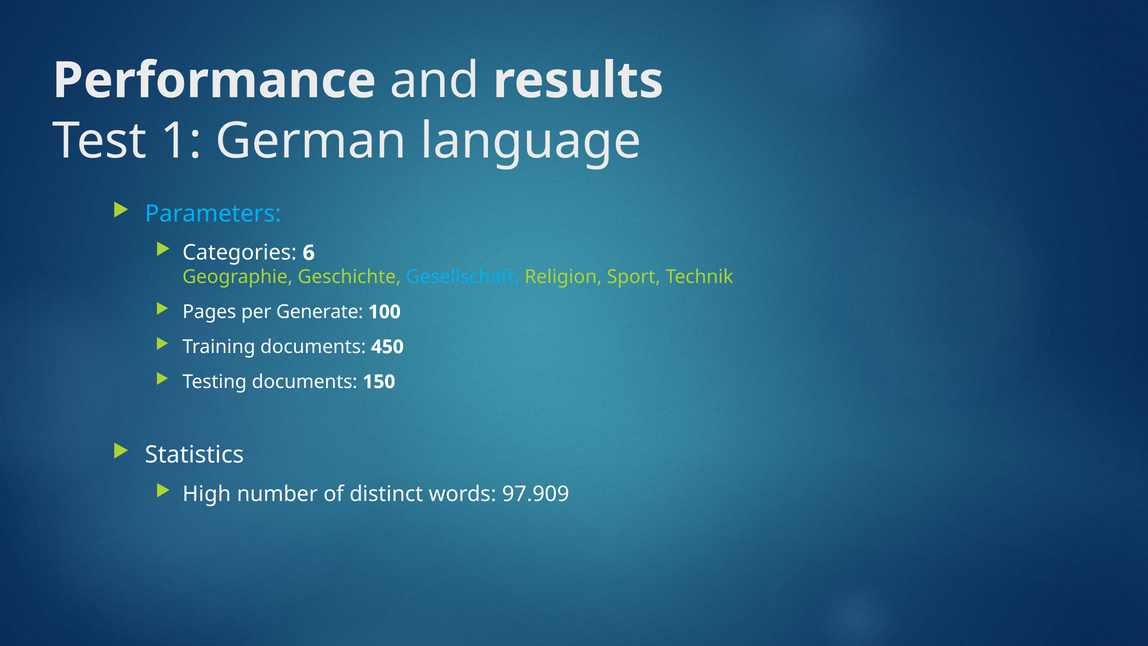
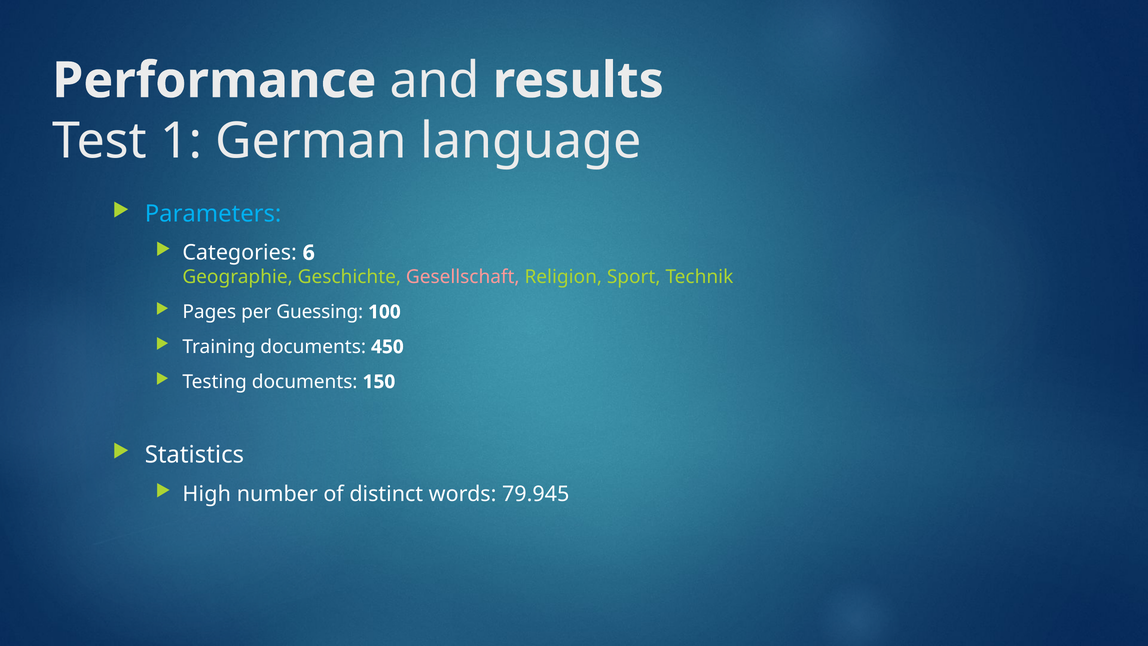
Gesellschaft colour: light blue -> pink
Generate: Generate -> Guessing
97.909: 97.909 -> 79.945
